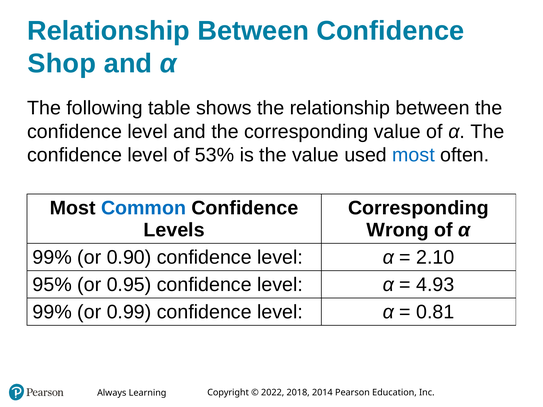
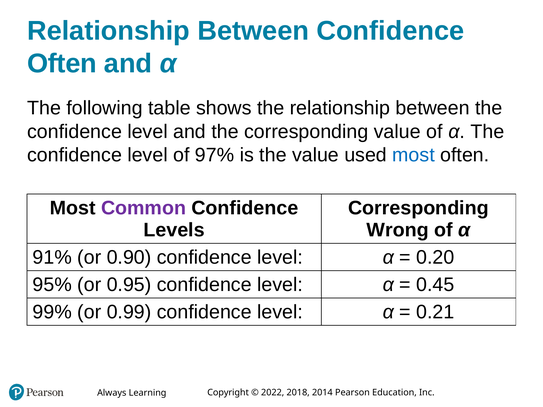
Shop at (62, 64): Shop -> Often
53%: 53% -> 97%
Common colour: blue -> purple
99% at (52, 257): 99% -> 91%
2.10: 2.10 -> 0.20
4.93: 4.93 -> 0.45
0.81: 0.81 -> 0.21
